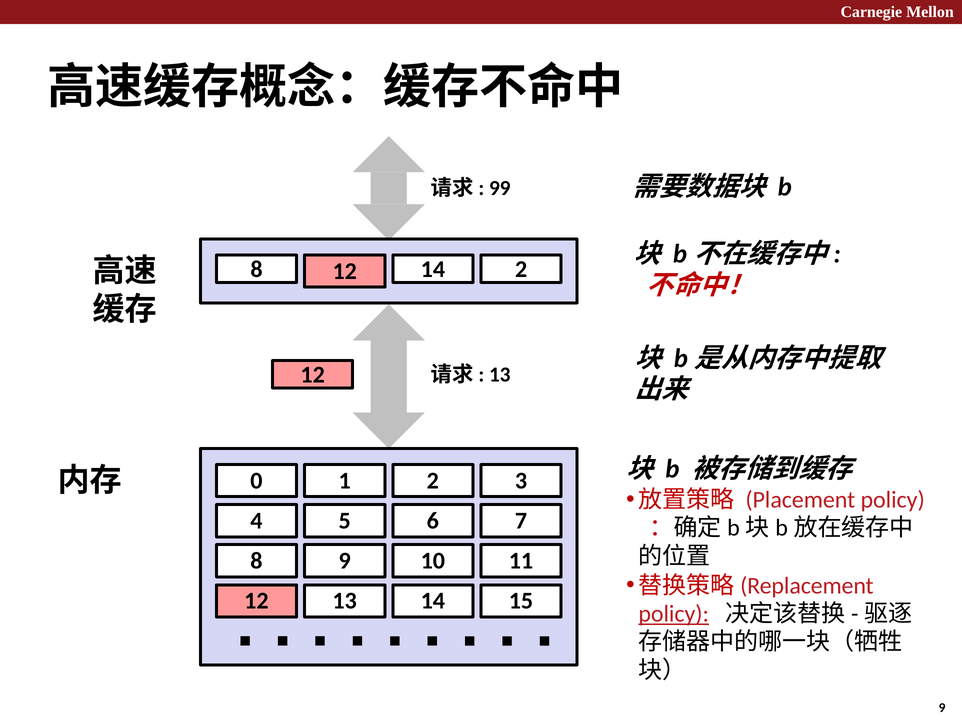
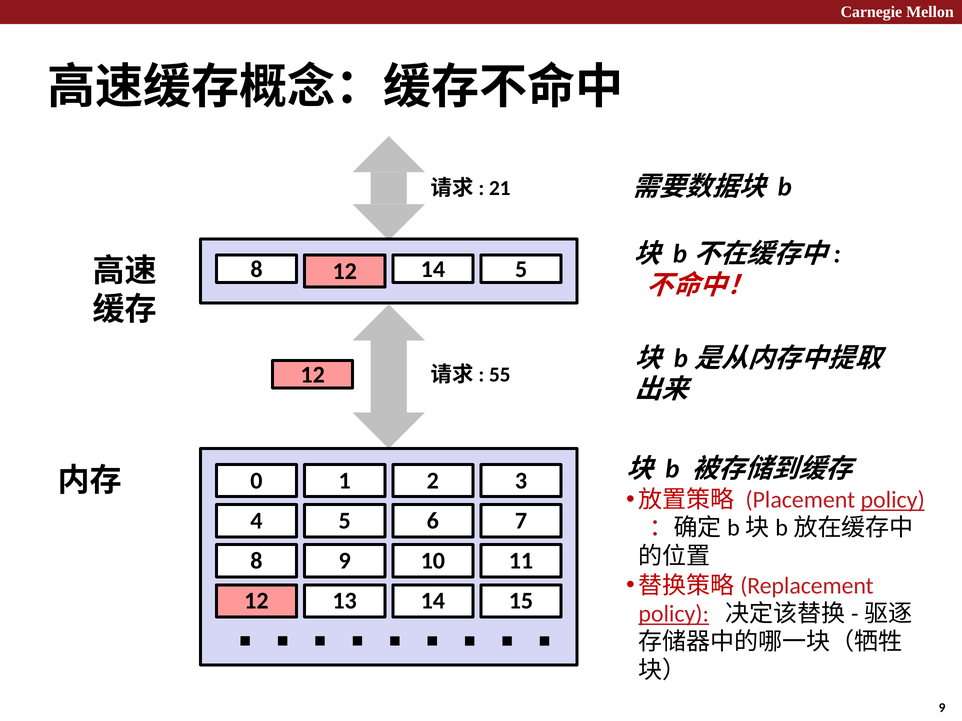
99: 99 -> 21
14 2: 2 -> 5
13 at (500, 375): 13 -> 55
policy at (893, 500) underline: none -> present
